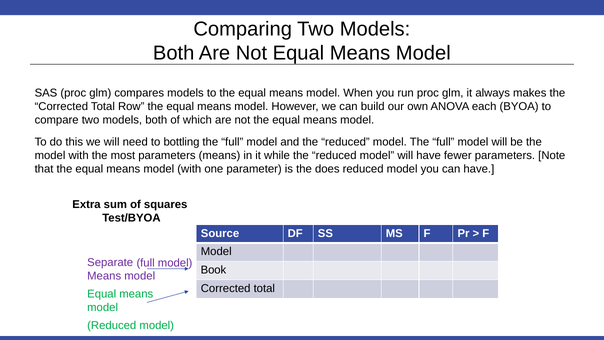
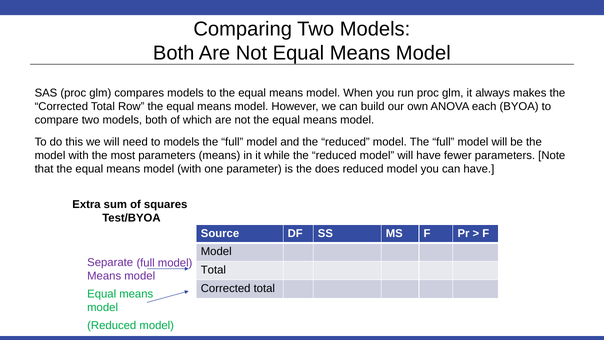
to bottling: bottling -> models
Book at (213, 270): Book -> Total
